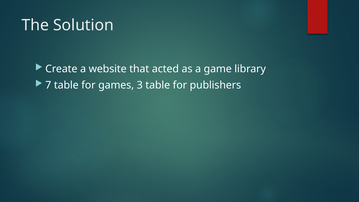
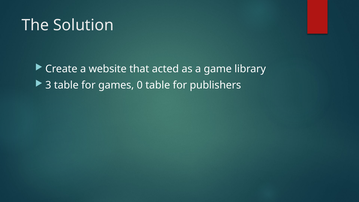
7: 7 -> 3
3: 3 -> 0
